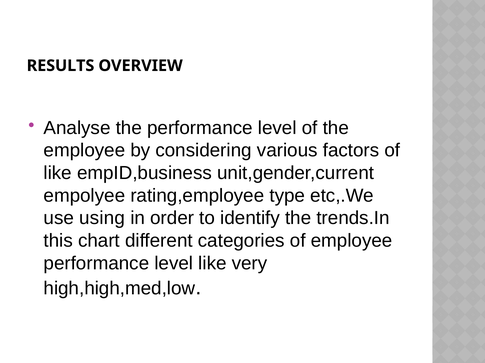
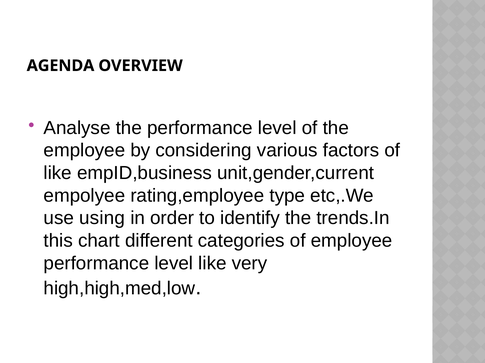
RESULTS: RESULTS -> AGENDA
